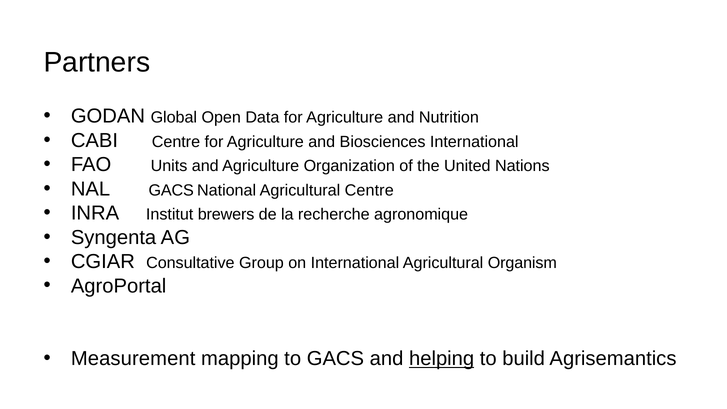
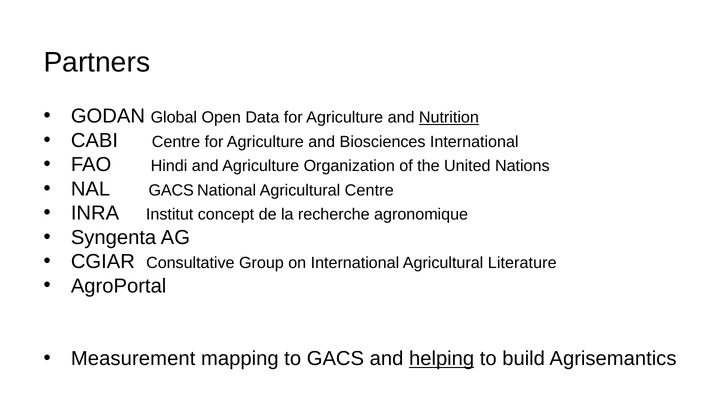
Nutrition underline: none -> present
Units: Units -> Hindi
brewers: brewers -> concept
Organism: Organism -> Literature
